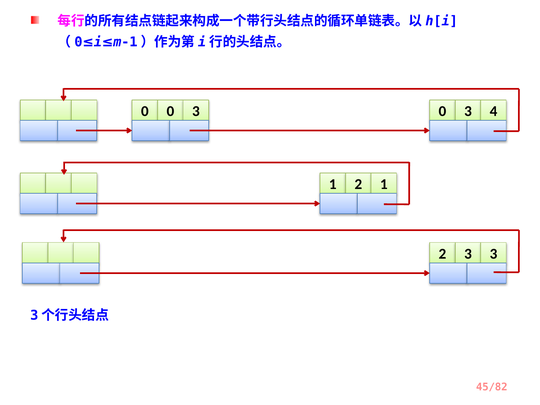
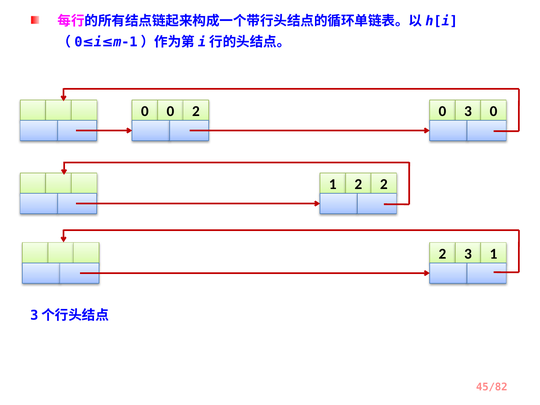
3 at (196, 111): 3 -> 2
4 at (493, 111): 4 -> 0
1 at (384, 184): 1 -> 2
3 at (493, 254): 3 -> 1
